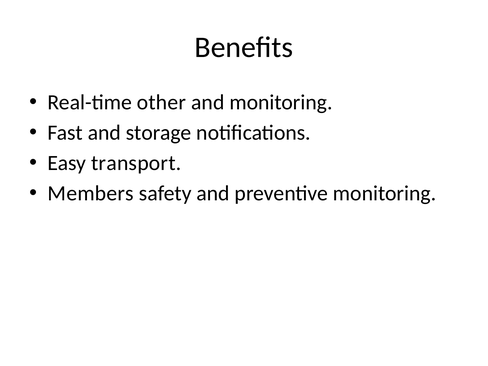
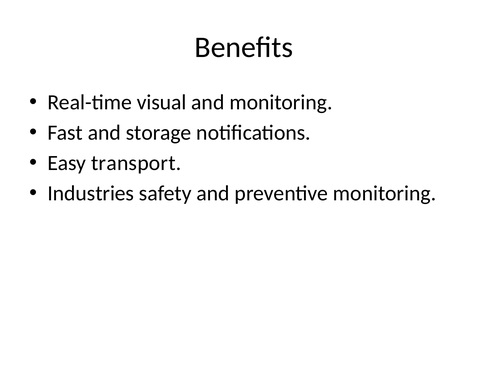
other: other -> visual
Members: Members -> Industries
